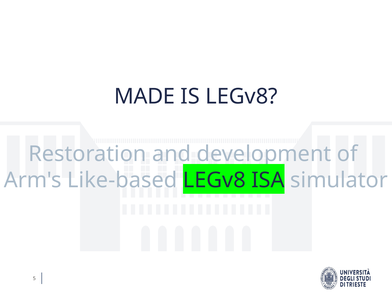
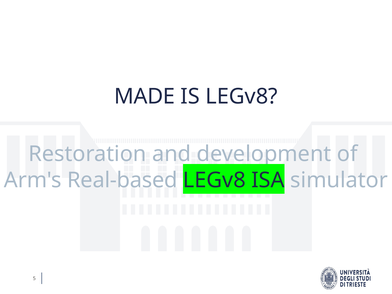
Like-based: Like-based -> Real-based
